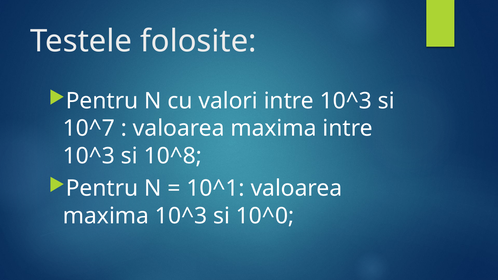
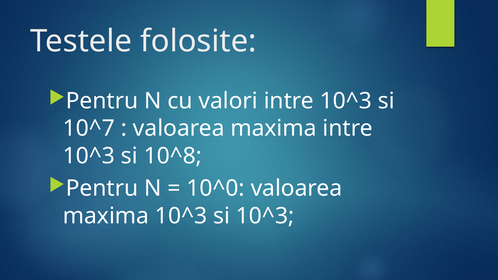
10^1: 10^1 -> 10^0
si 10^0: 10^0 -> 10^3
